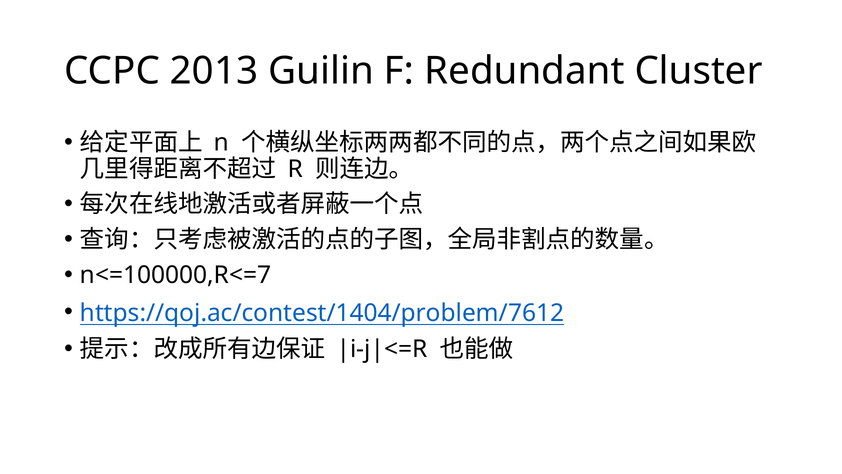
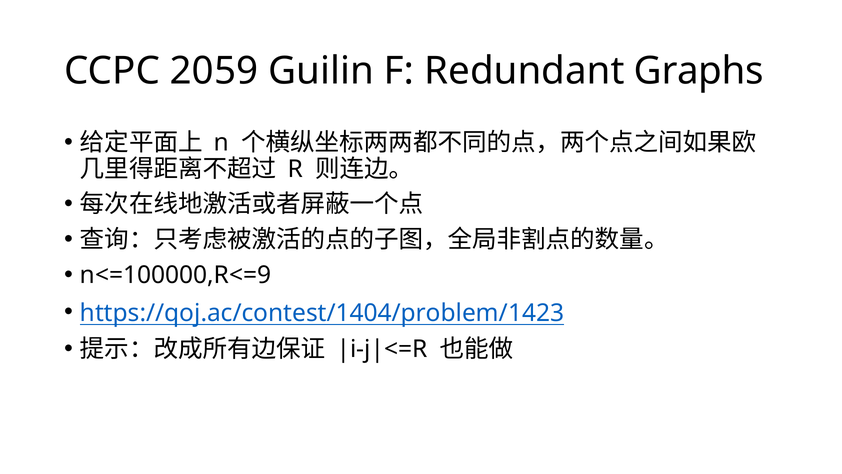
2013: 2013 -> 2059
Cluster: Cluster -> Graphs
n<=100000,R<=7: n<=100000,R<=7 -> n<=100000,R<=9
https://qoj.ac/contest/1404/problem/7612: https://qoj.ac/contest/1404/problem/7612 -> https://qoj.ac/contest/1404/problem/1423
